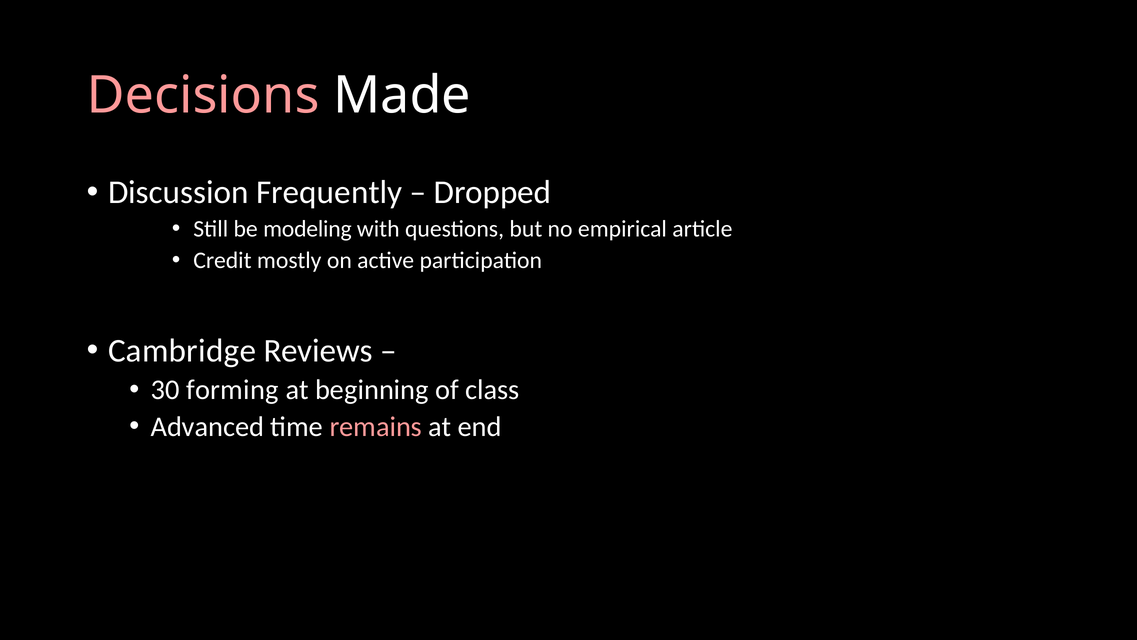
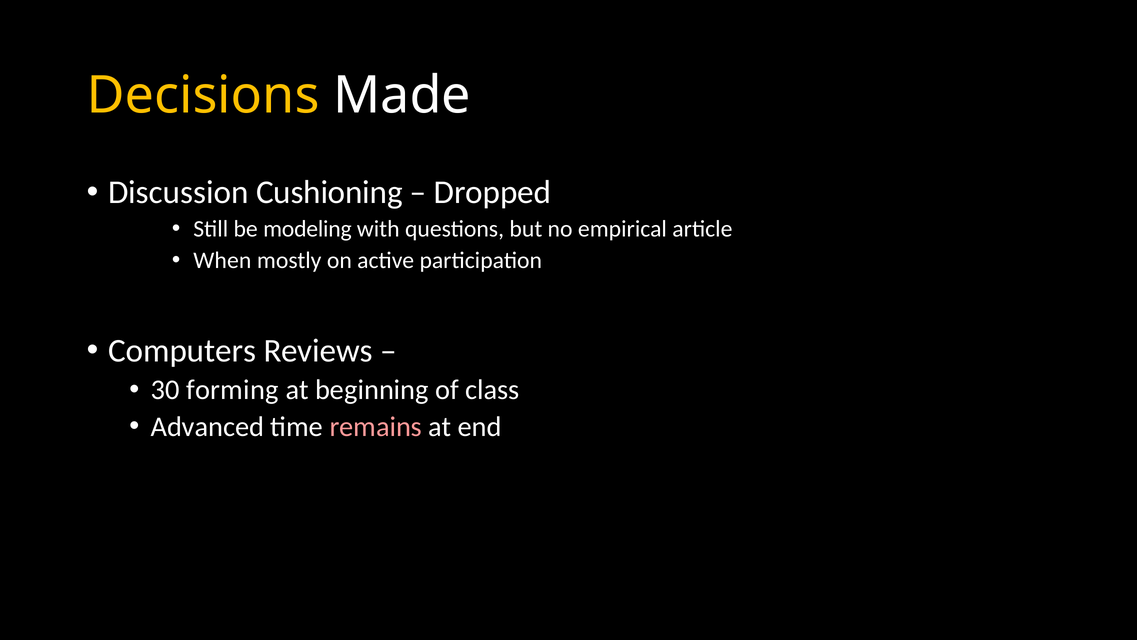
Decisions colour: pink -> yellow
Frequently: Frequently -> Cushioning
Credit: Credit -> When
Cambridge: Cambridge -> Computers
